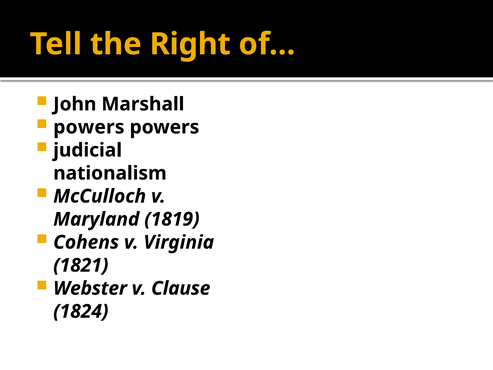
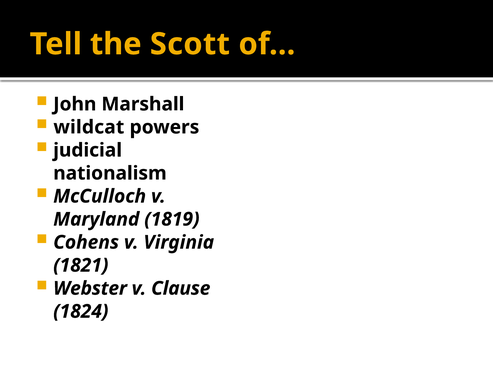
Right: Right -> Scott
powers at (89, 127): powers -> wildcat
